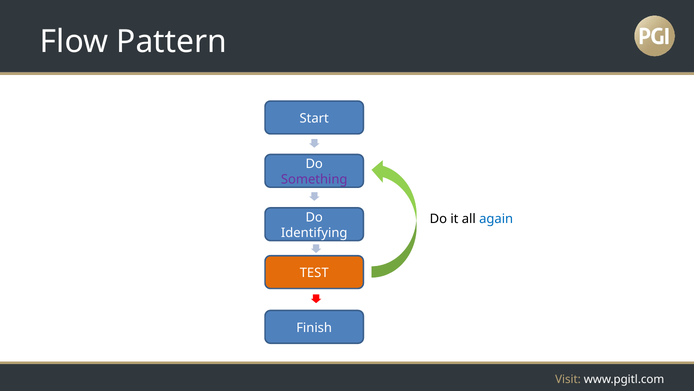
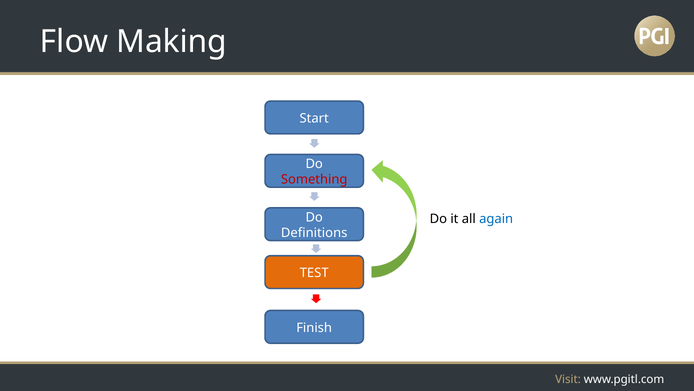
Pattern: Pattern -> Making
Something colour: purple -> red
Identifying: Identifying -> Definitions
